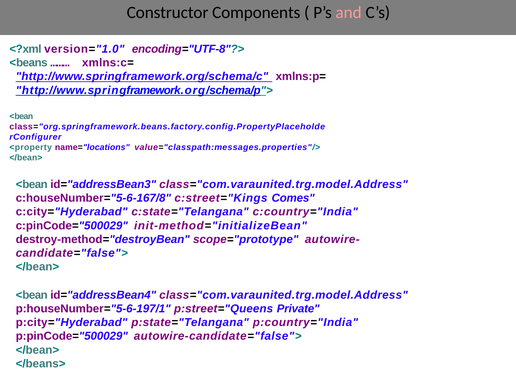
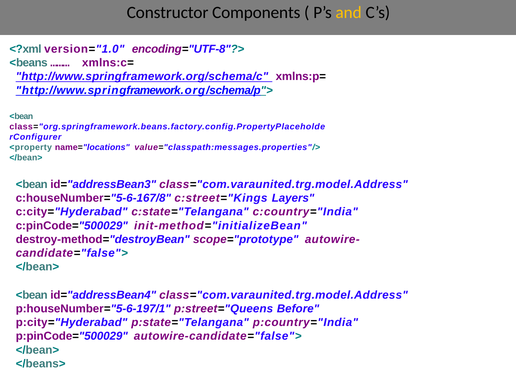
and colour: pink -> yellow
Comes: Comes -> Layers
Private: Private -> Before
